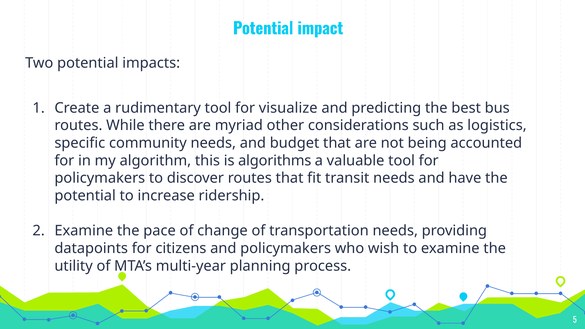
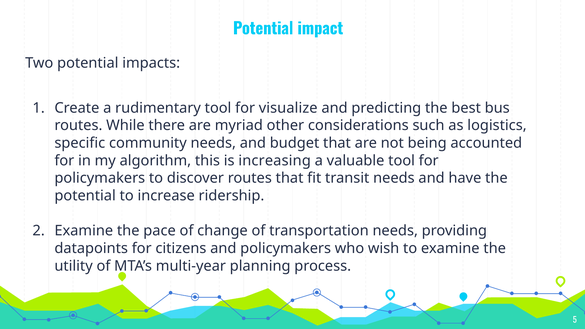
algorithms: algorithms -> increasing
